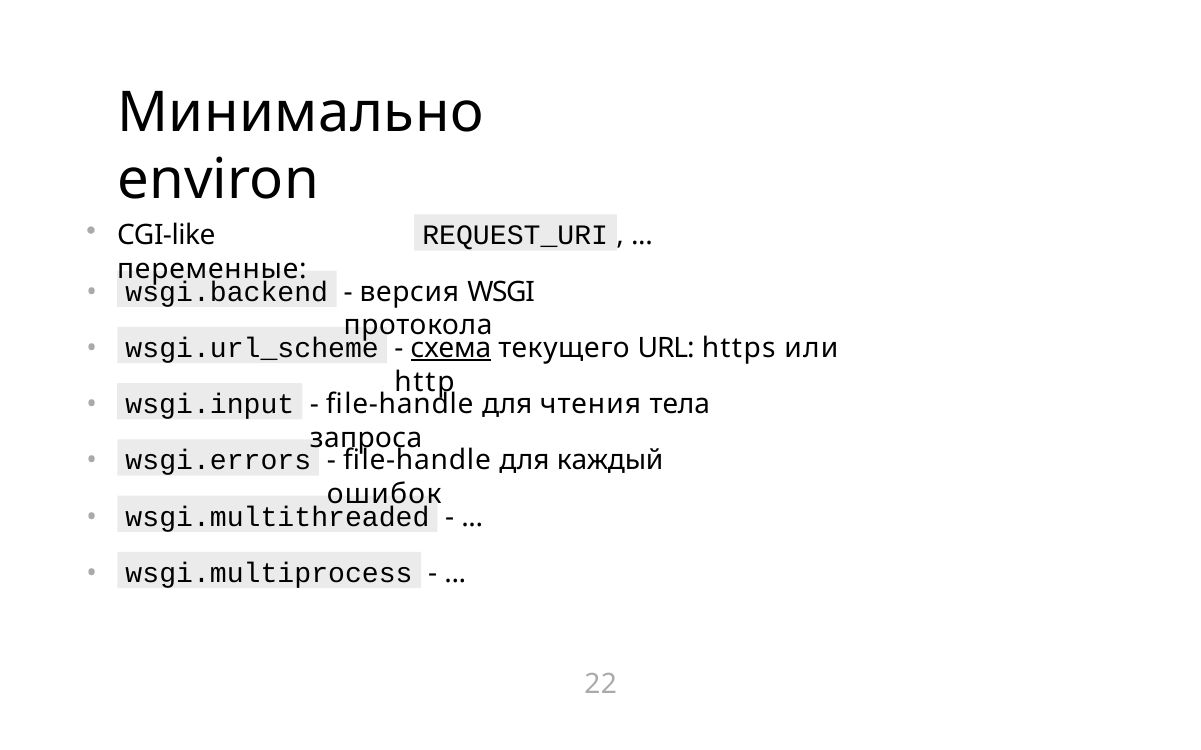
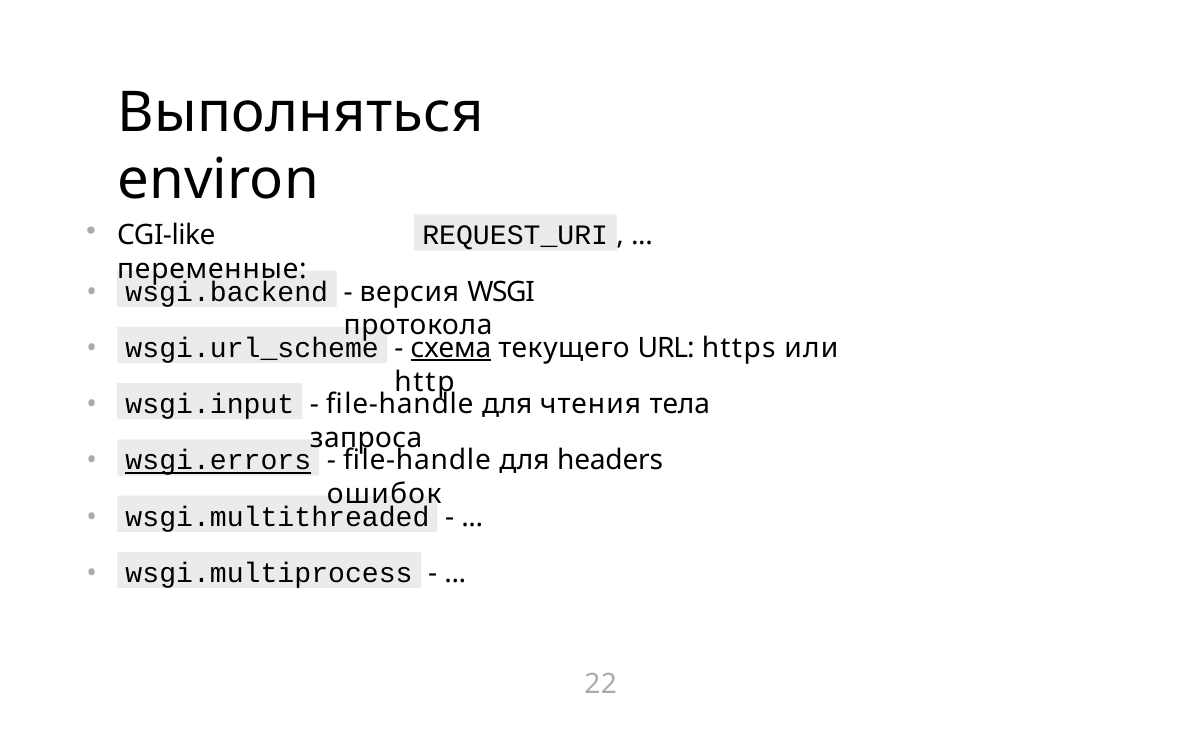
Минимально: Минимально -> Выполняться
wsgi.errors underline: none -> present
каждый: каждый -> headers
